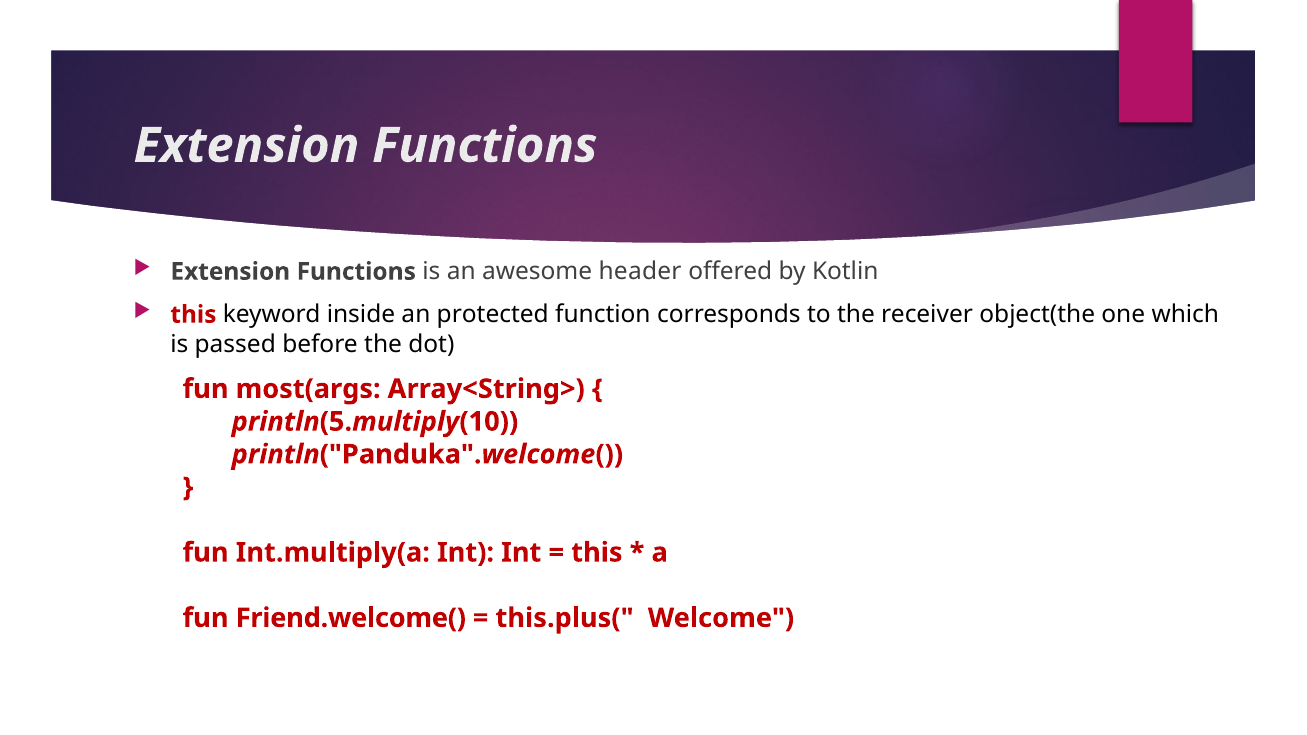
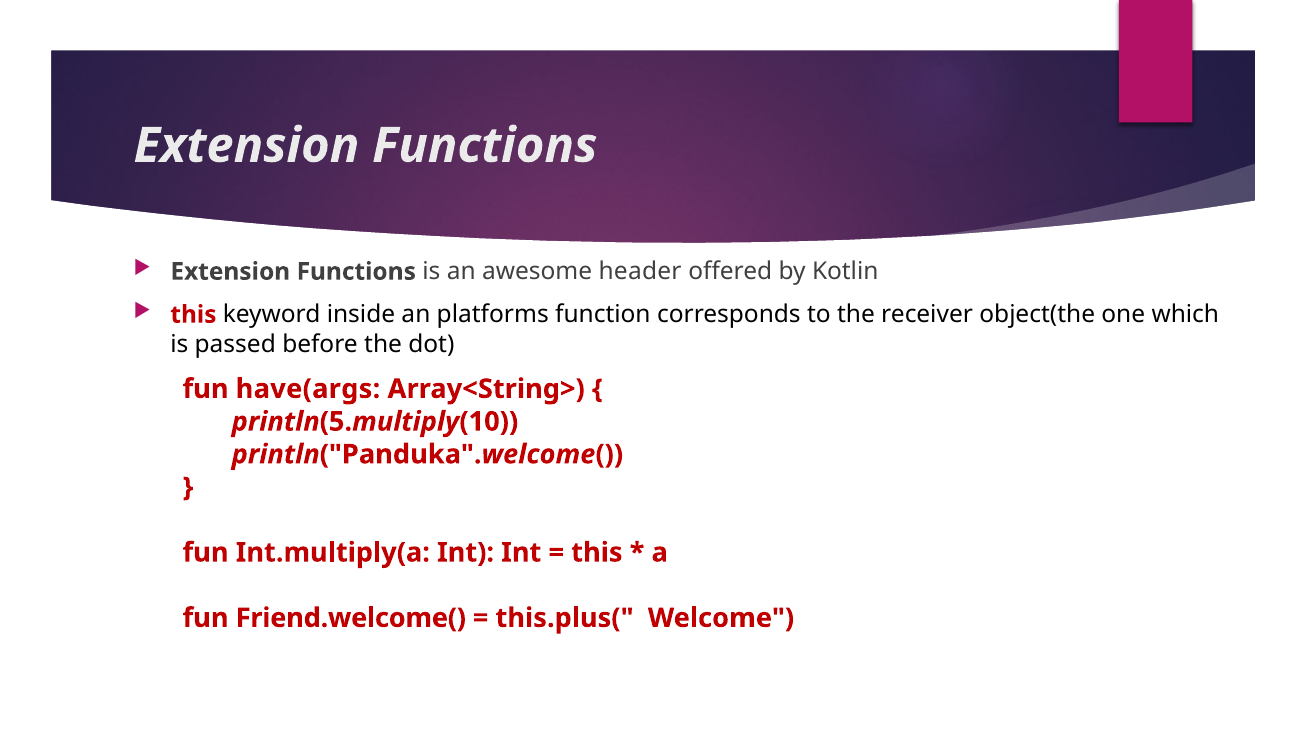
protected: protected -> platforms
most(args: most(args -> have(args
